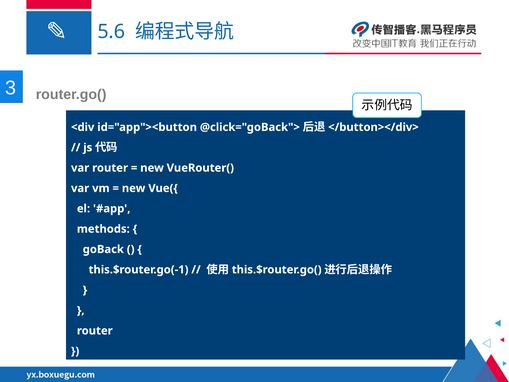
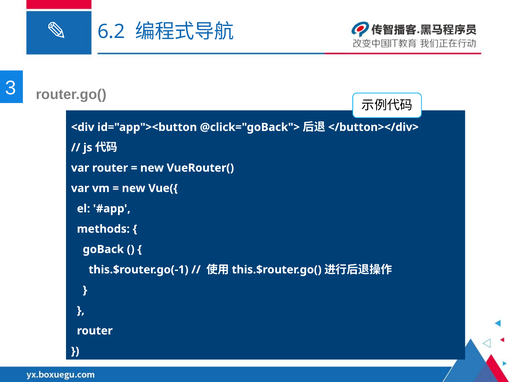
5.6: 5.6 -> 6.2
